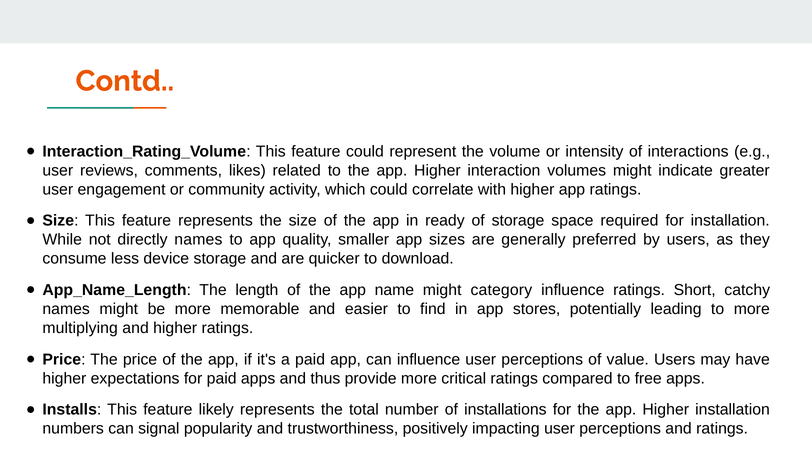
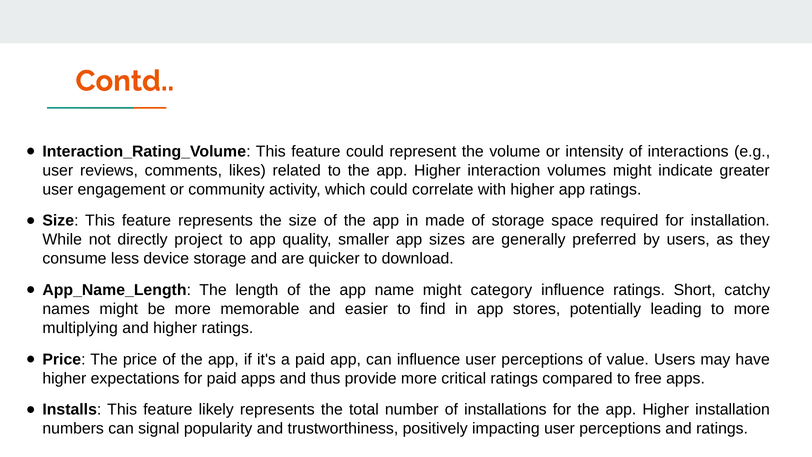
ready: ready -> made
directly names: names -> project
